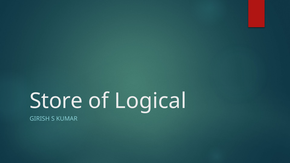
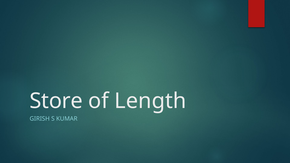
Logical: Logical -> Length
